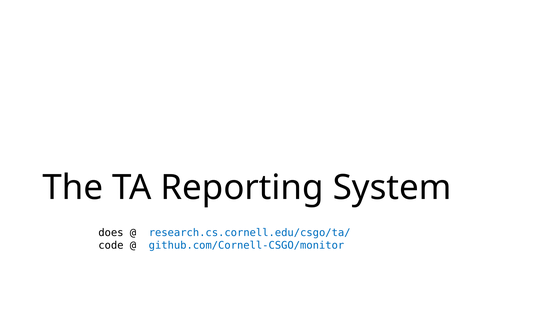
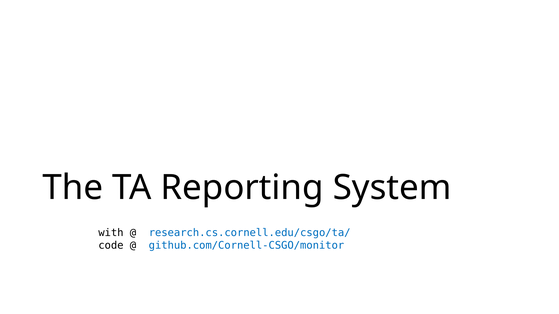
does: does -> with
